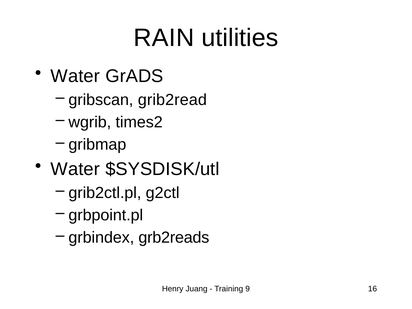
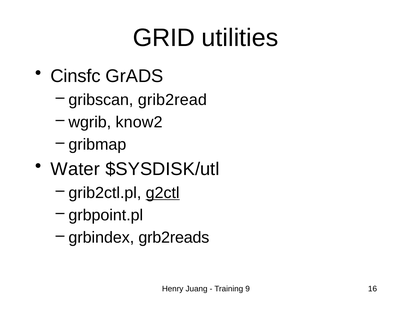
RAIN: RAIN -> GRID
Water at (75, 76): Water -> Cinsfc
times2: times2 -> know2
g2ctl underline: none -> present
